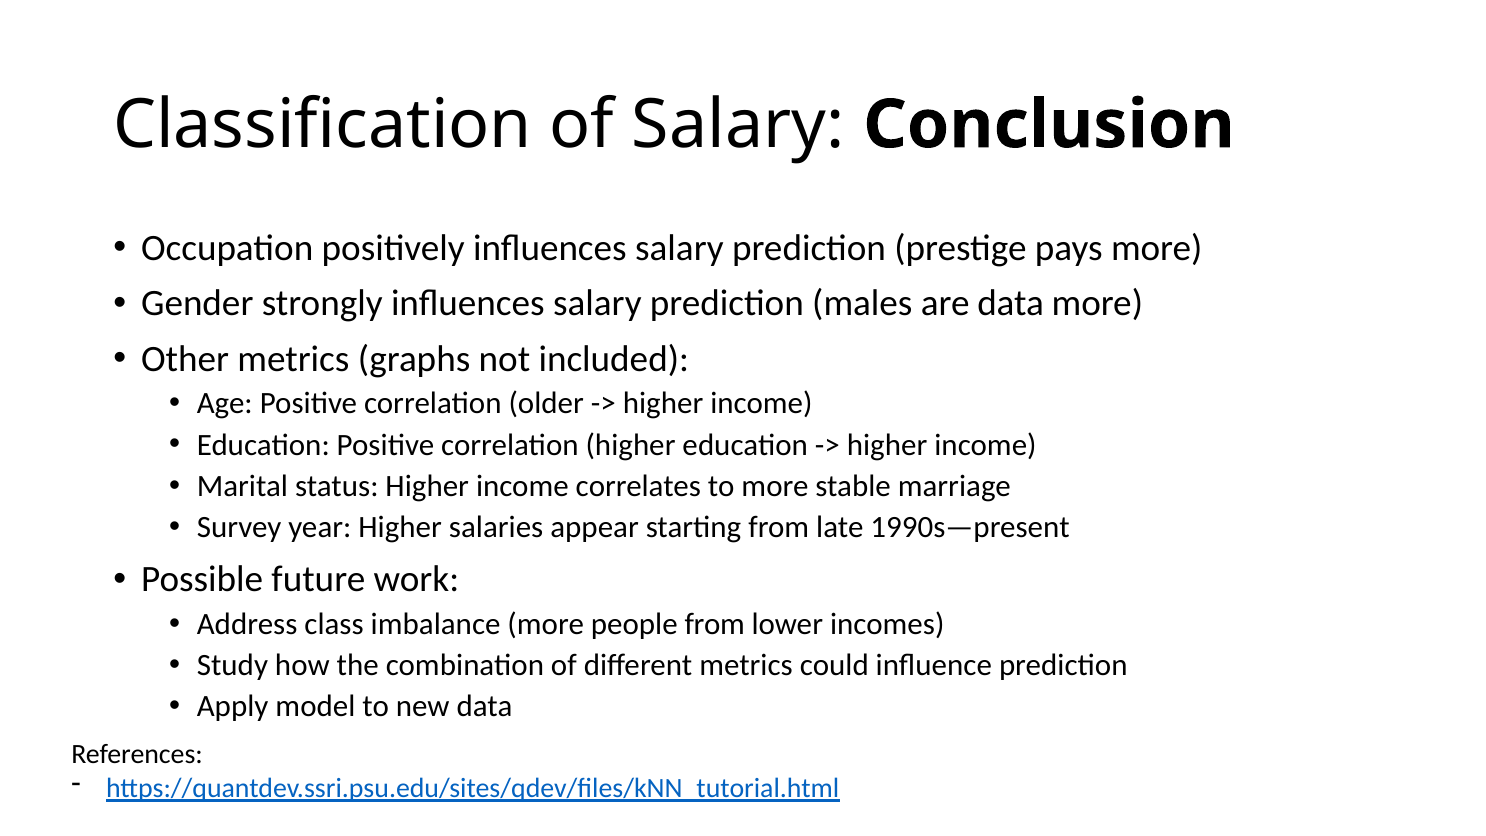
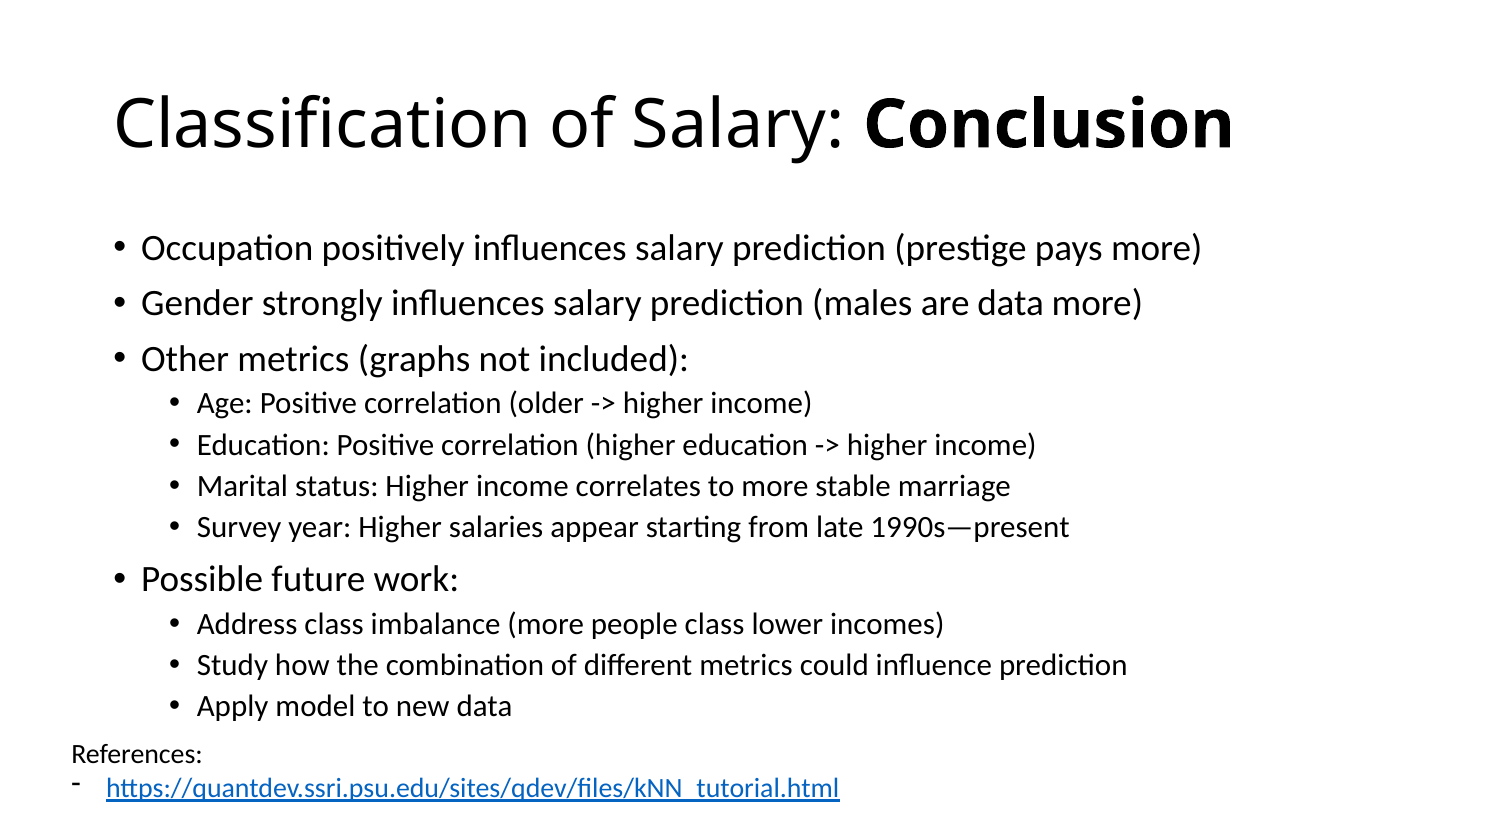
people from: from -> class
